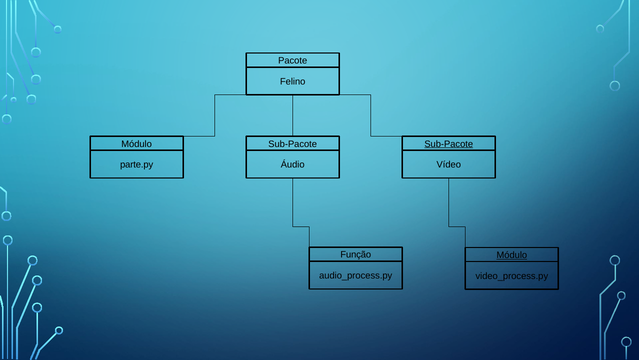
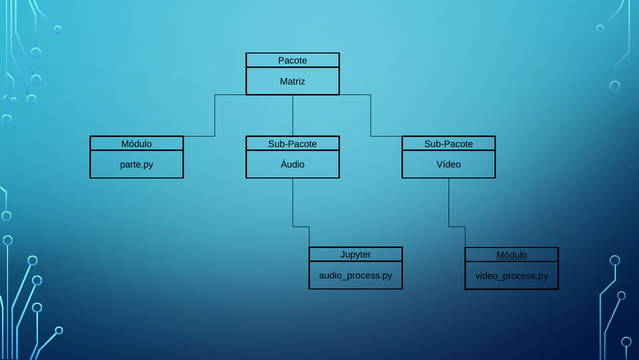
Felino: Felino -> Matriz
Sub-Pacote at (449, 144) underline: present -> none
Função: Função -> Jupyter
